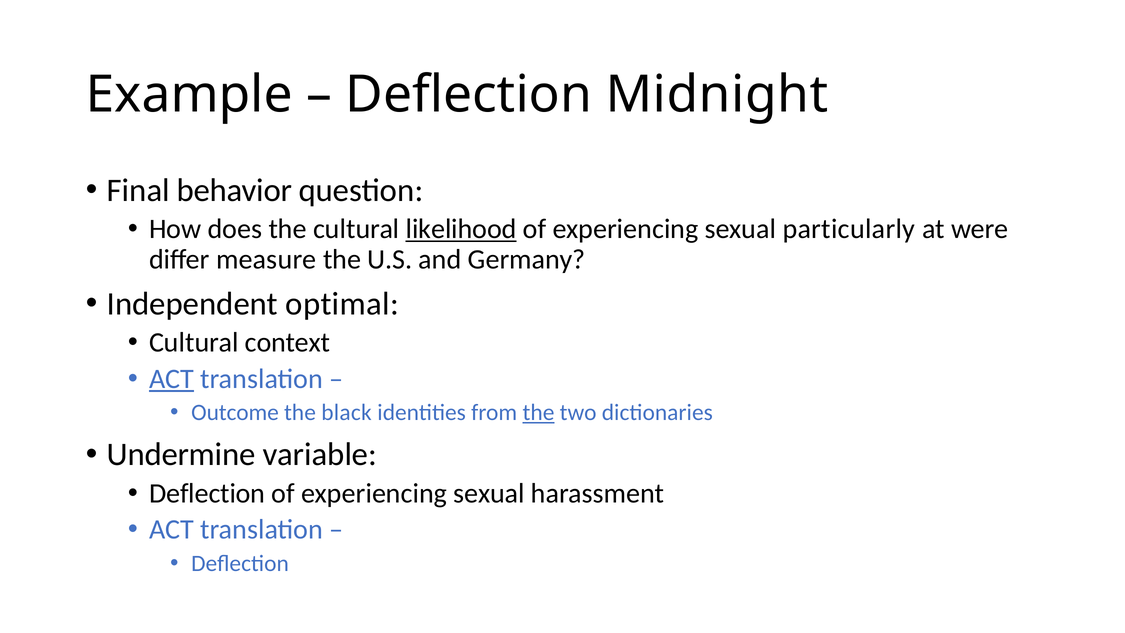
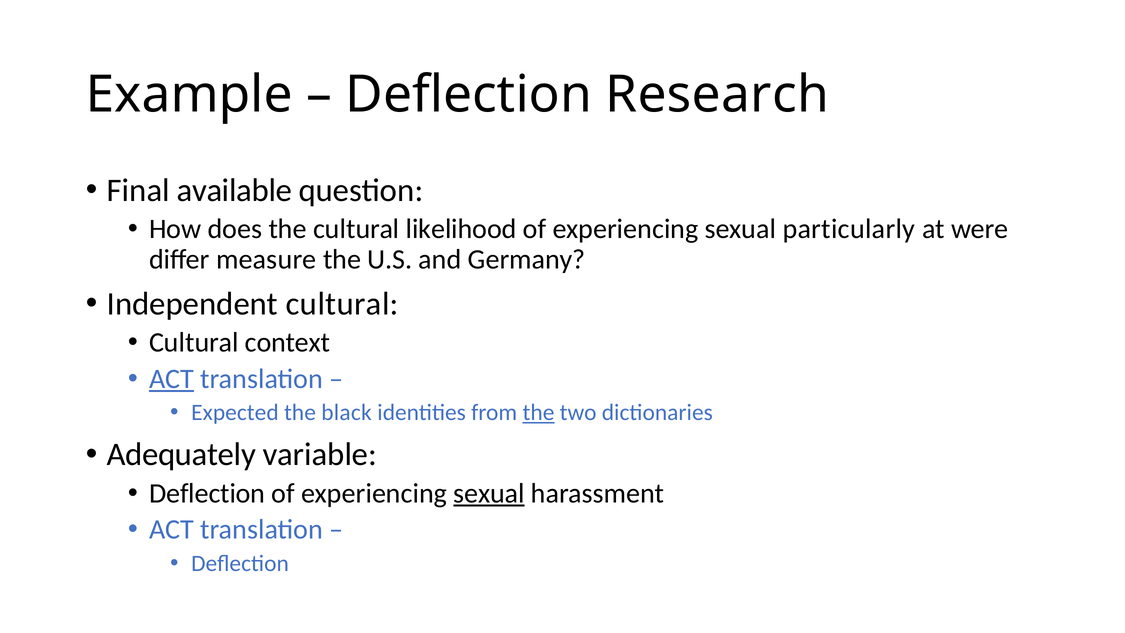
Midnight: Midnight -> Research
behavior: behavior -> available
likelihood underline: present -> none
Independent optimal: optimal -> cultural
Outcome: Outcome -> Expected
Undermine: Undermine -> Adequately
sexual at (489, 493) underline: none -> present
